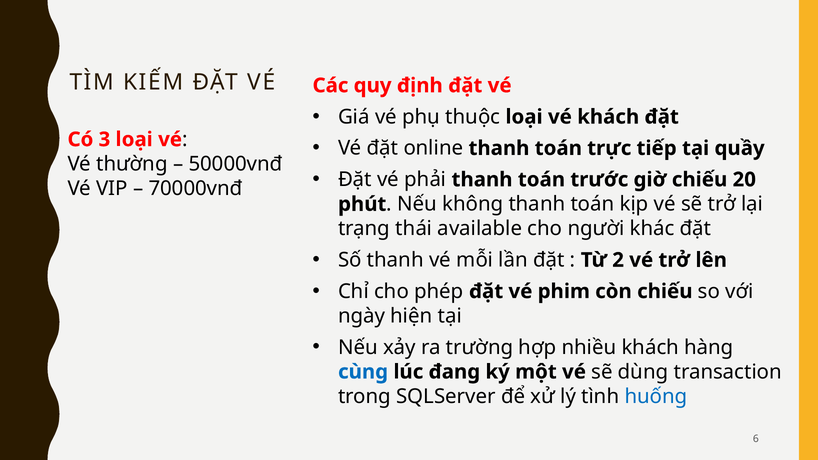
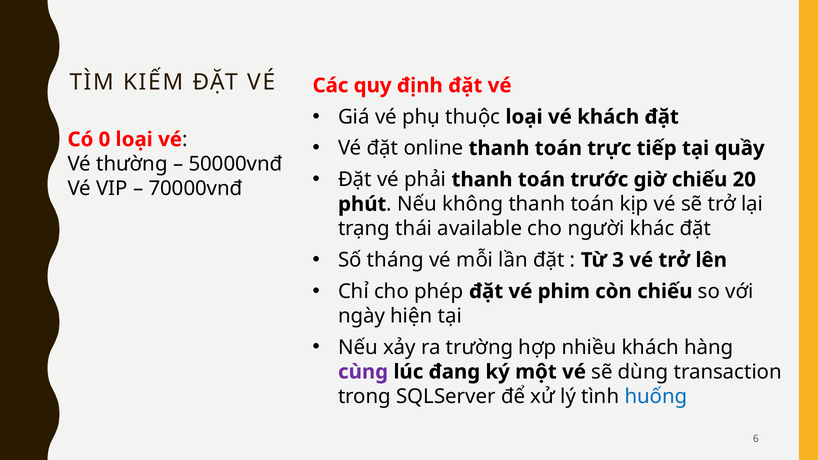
3: 3 -> 0
Số thanh: thanh -> tháng
2: 2 -> 3
cùng colour: blue -> purple
